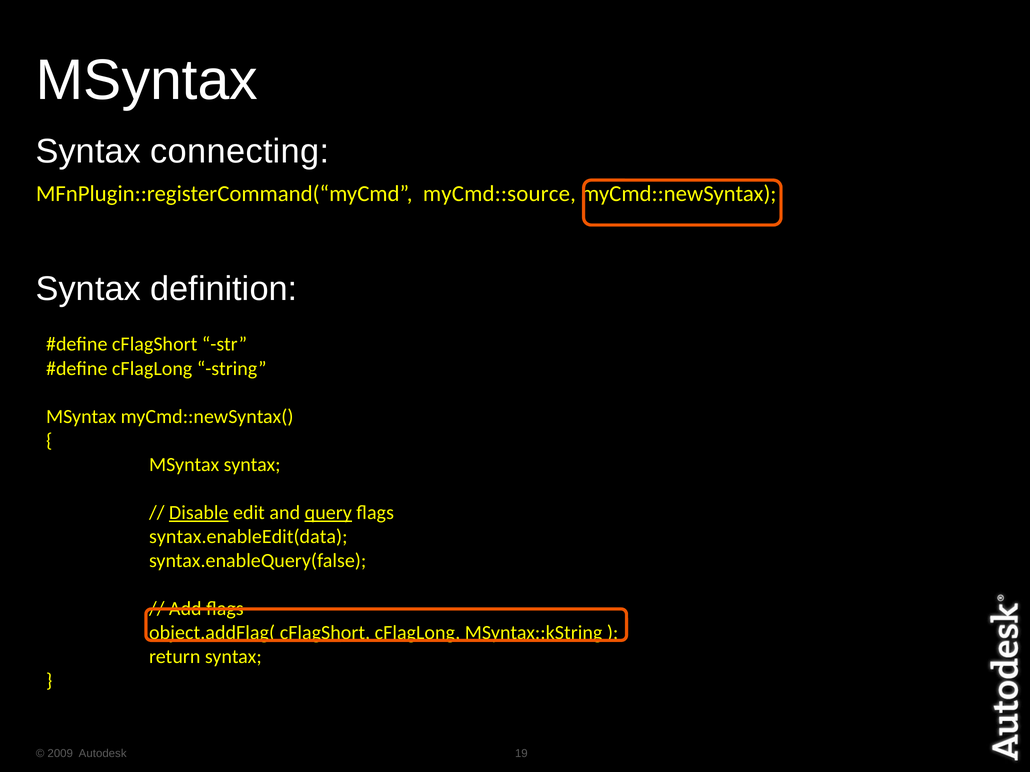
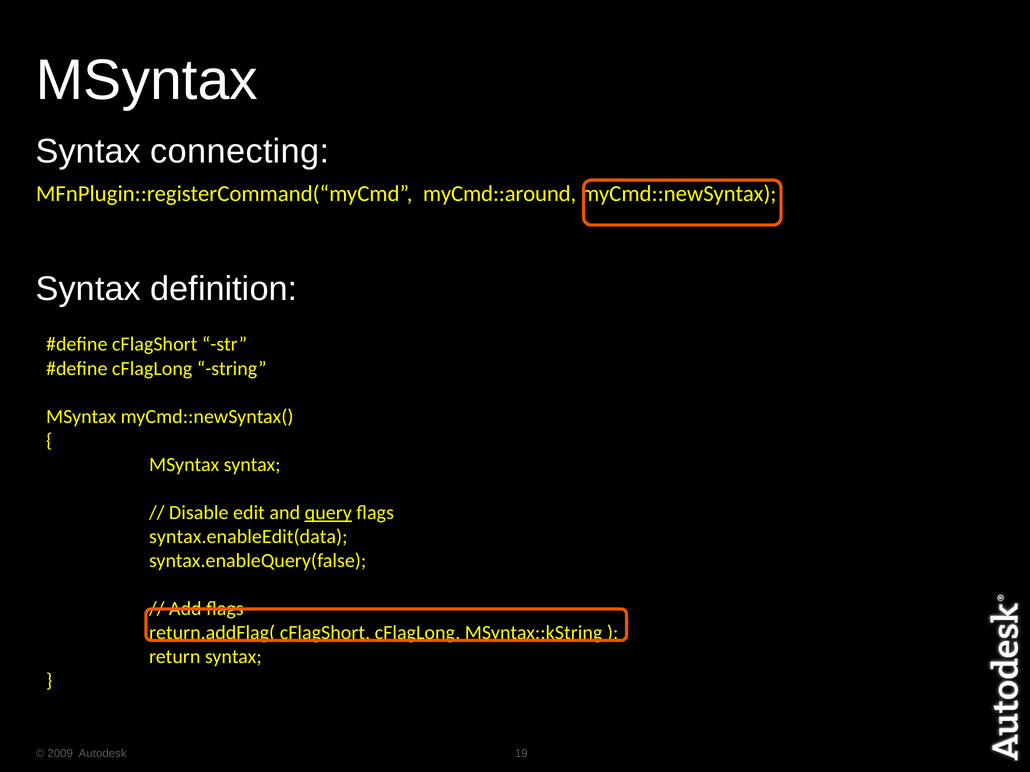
myCmd::source: myCmd::source -> myCmd::around
Disable underline: present -> none
object.addFlag(: object.addFlag( -> return.addFlag(
